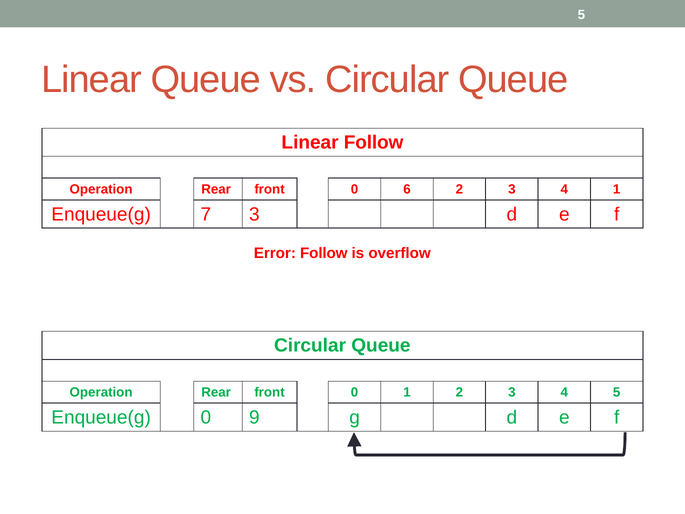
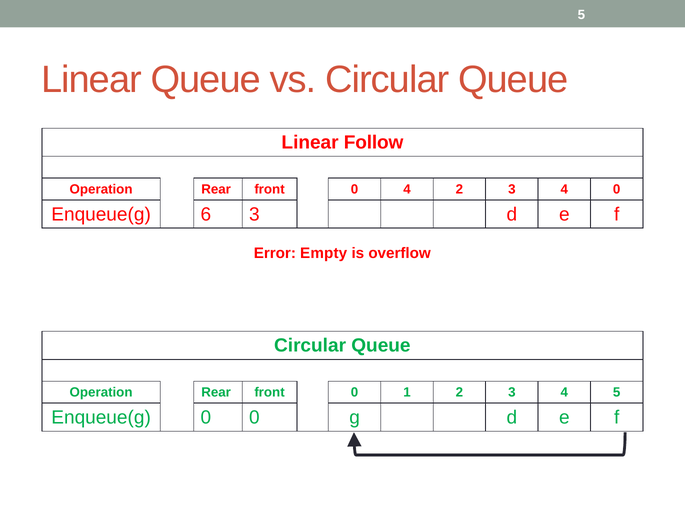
0 6: 6 -> 4
4 1: 1 -> 0
7: 7 -> 6
Error Follow: Follow -> Empty
0 9: 9 -> 0
